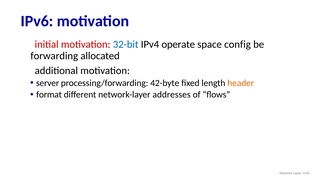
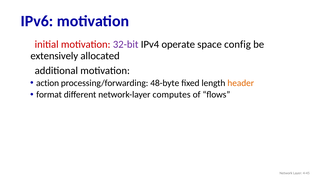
32-bit colour: blue -> purple
forwarding: forwarding -> extensively
server: server -> action
42-byte: 42-byte -> 48-byte
addresses: addresses -> computes
